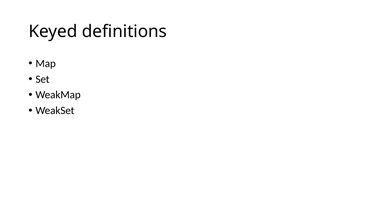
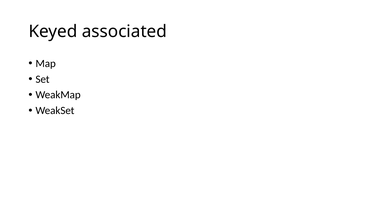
definitions: definitions -> associated
